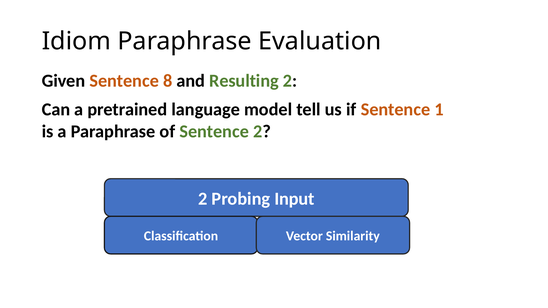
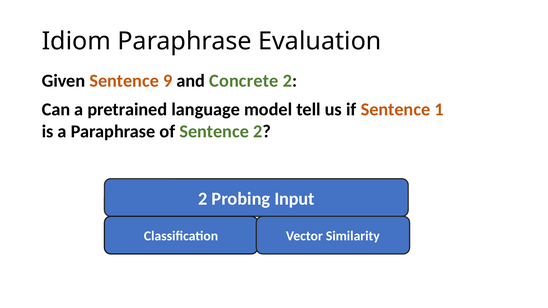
8: 8 -> 9
Resulting: Resulting -> Concrete
